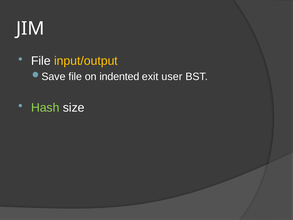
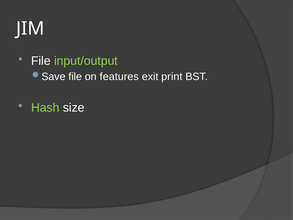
input/output colour: yellow -> light green
indented: indented -> features
user: user -> print
